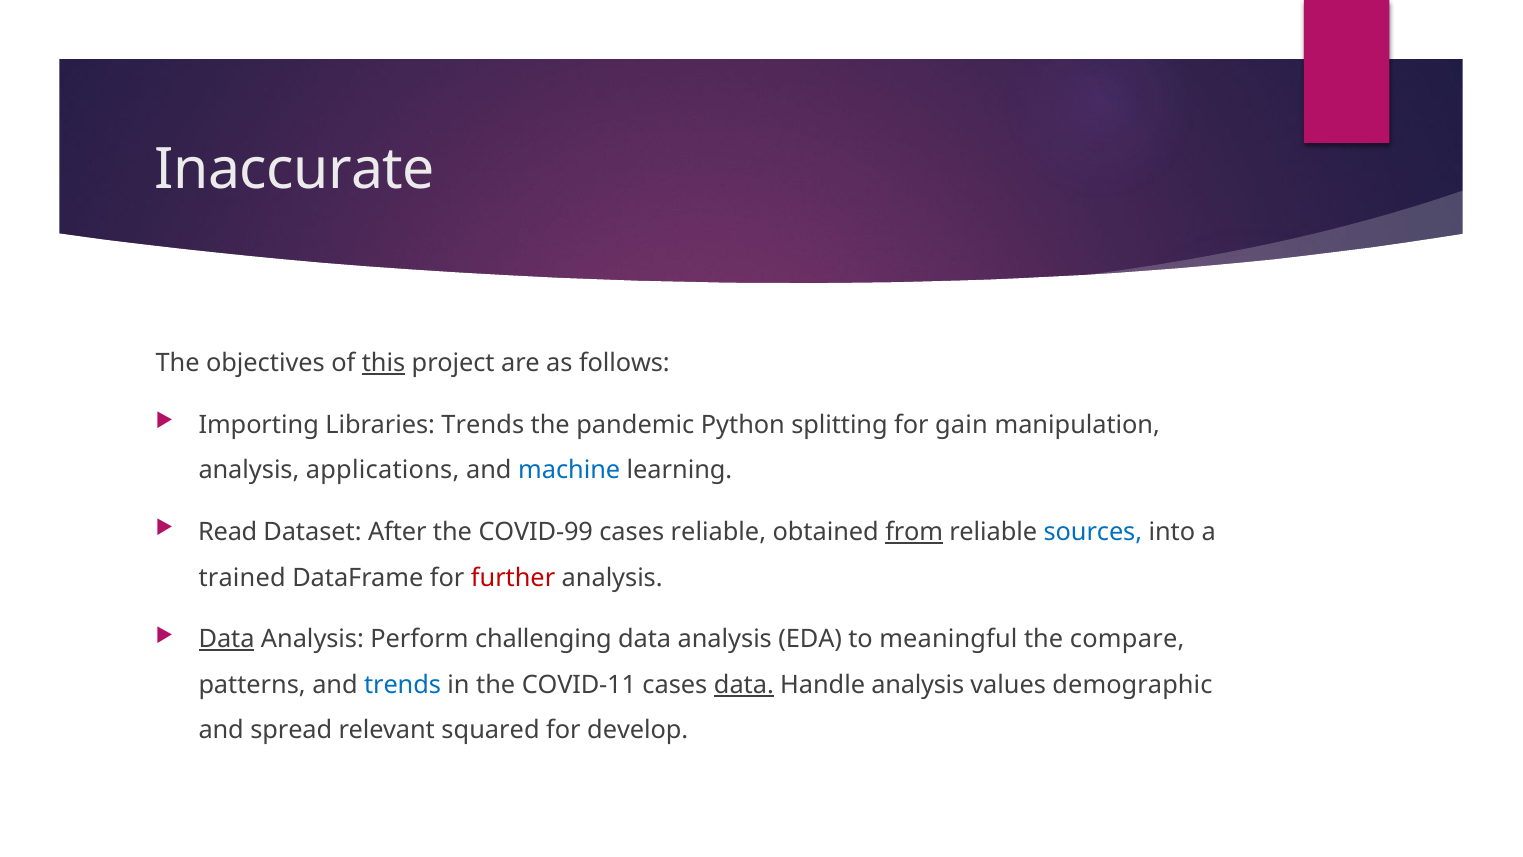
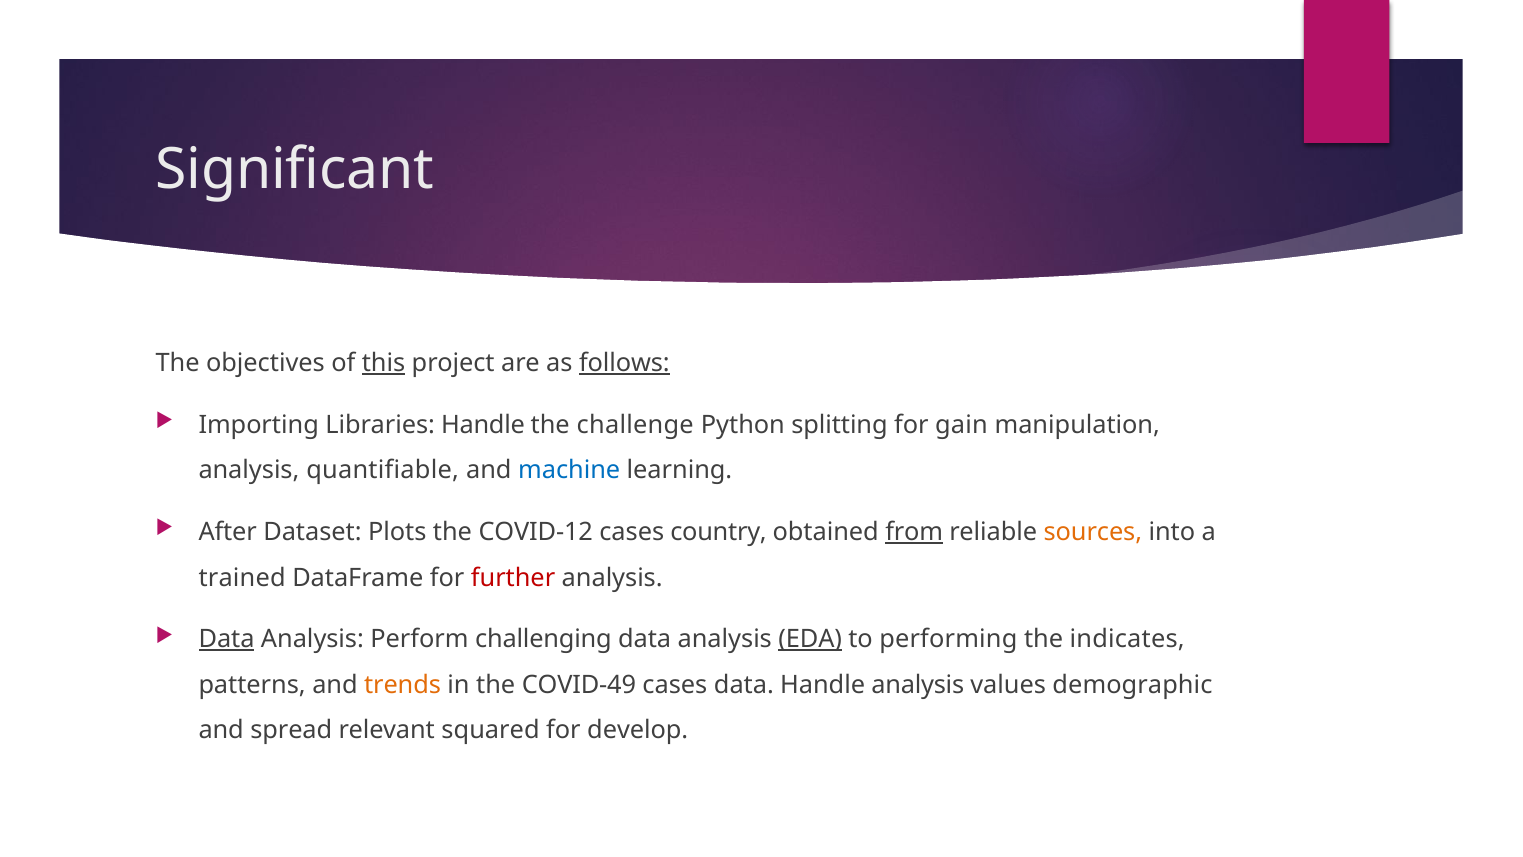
Inaccurate: Inaccurate -> Significant
follows underline: none -> present
Libraries Trends: Trends -> Handle
pandemic: pandemic -> challenge
applications: applications -> quantifiable
Read: Read -> After
After: After -> Plots
COVID-99: COVID-99 -> COVID-12
cases reliable: reliable -> country
sources colour: blue -> orange
EDA underline: none -> present
meaningful: meaningful -> performing
compare: compare -> indicates
trends at (403, 685) colour: blue -> orange
COVID-11: COVID-11 -> COVID-49
data at (744, 685) underline: present -> none
